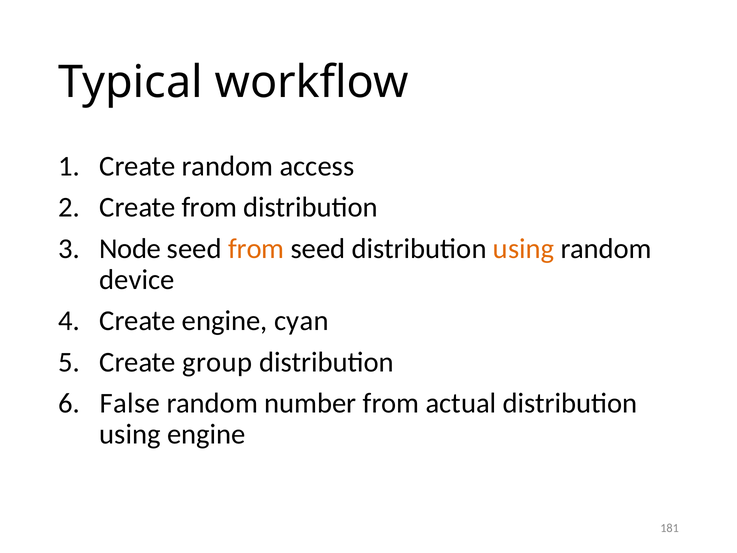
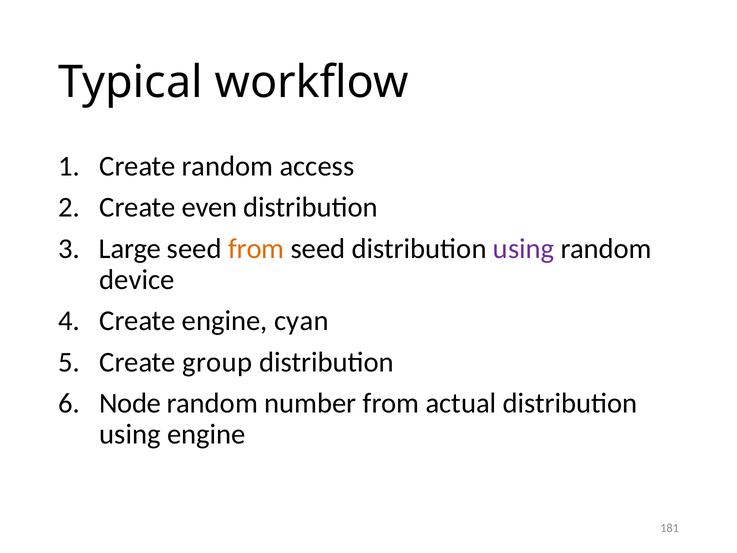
Create from: from -> even
Node: Node -> Large
using at (524, 249) colour: orange -> purple
False: False -> Node
